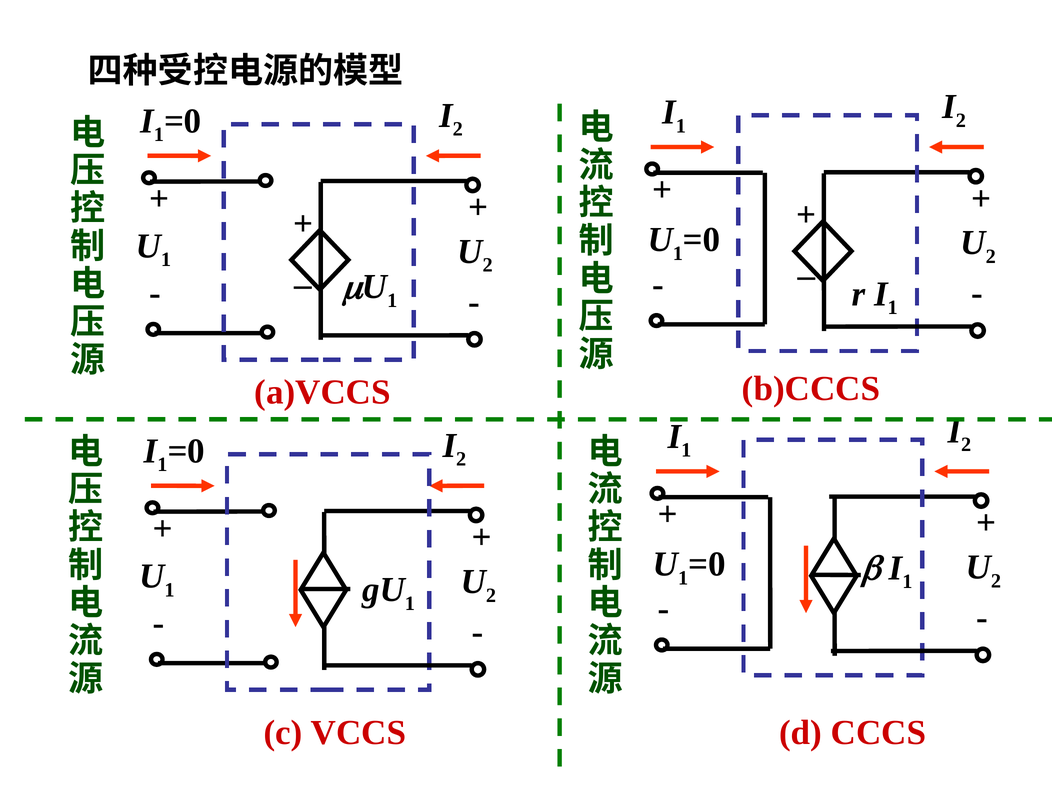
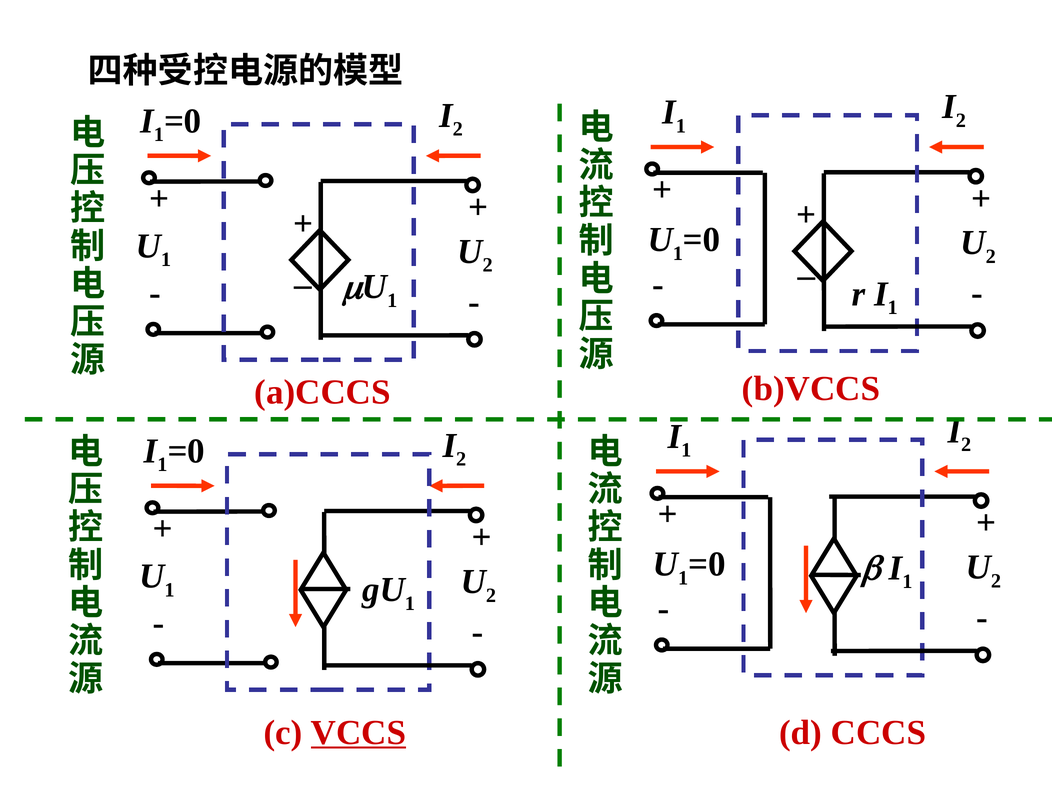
b)CCCS: b)CCCS -> b)VCCS
a)VCCS: a)VCCS -> a)CCCS
VCCS underline: none -> present
